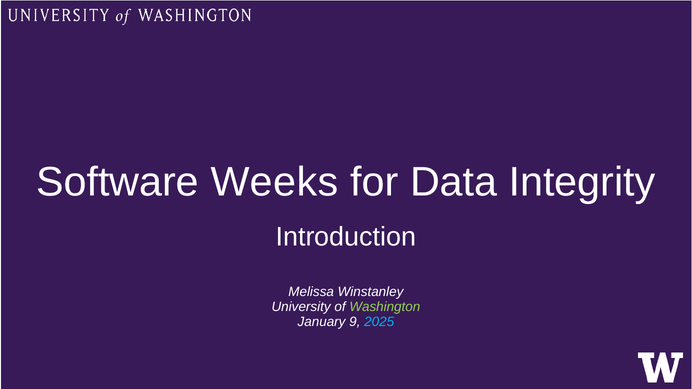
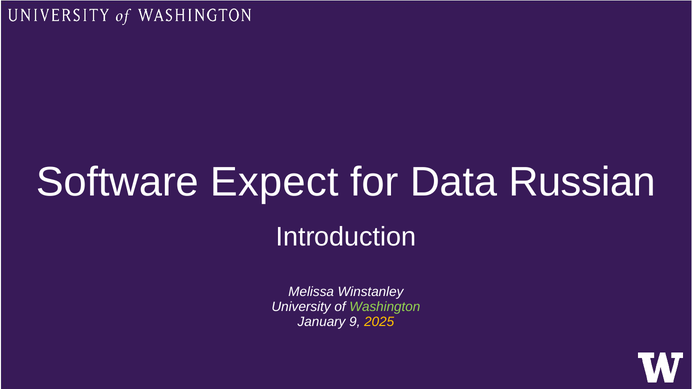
Weeks: Weeks -> Expect
Integrity: Integrity -> Russian
2025 colour: light blue -> yellow
